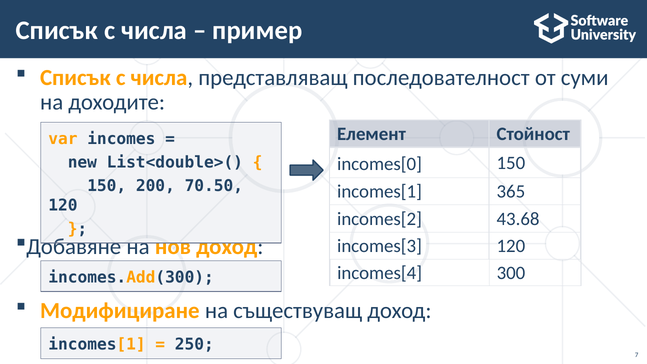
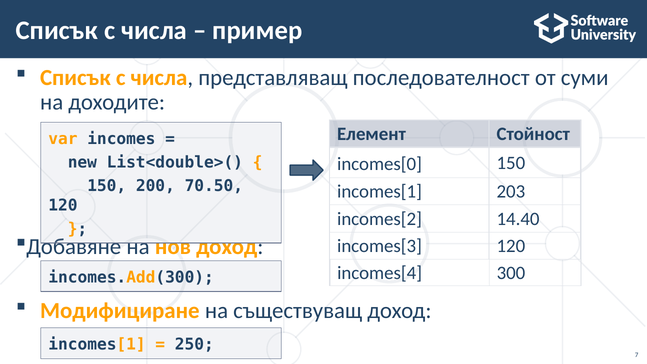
365: 365 -> 203
43.68: 43.68 -> 14.40
